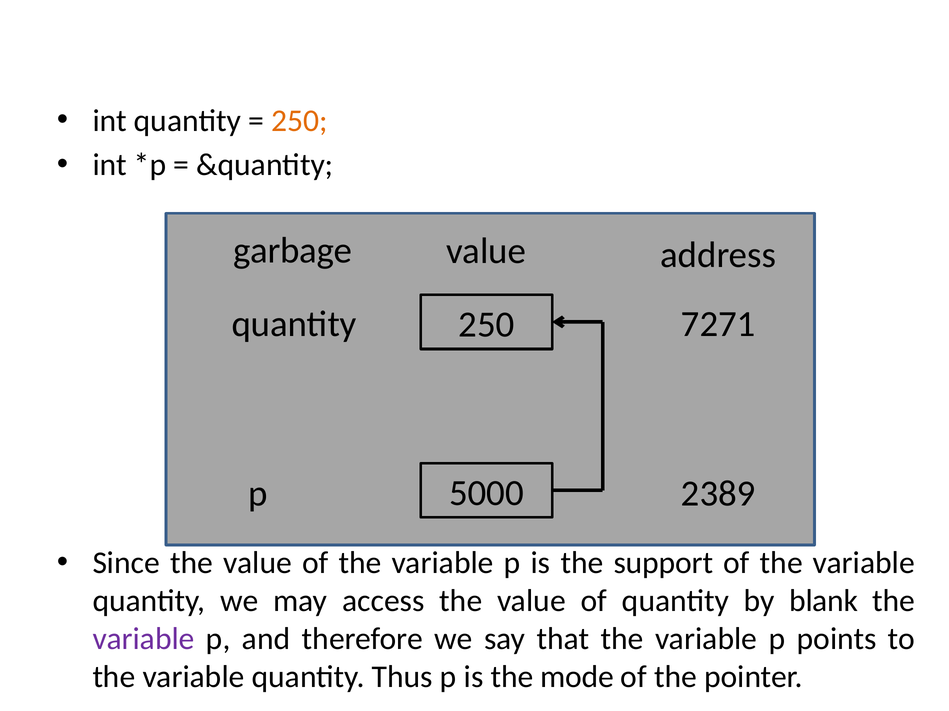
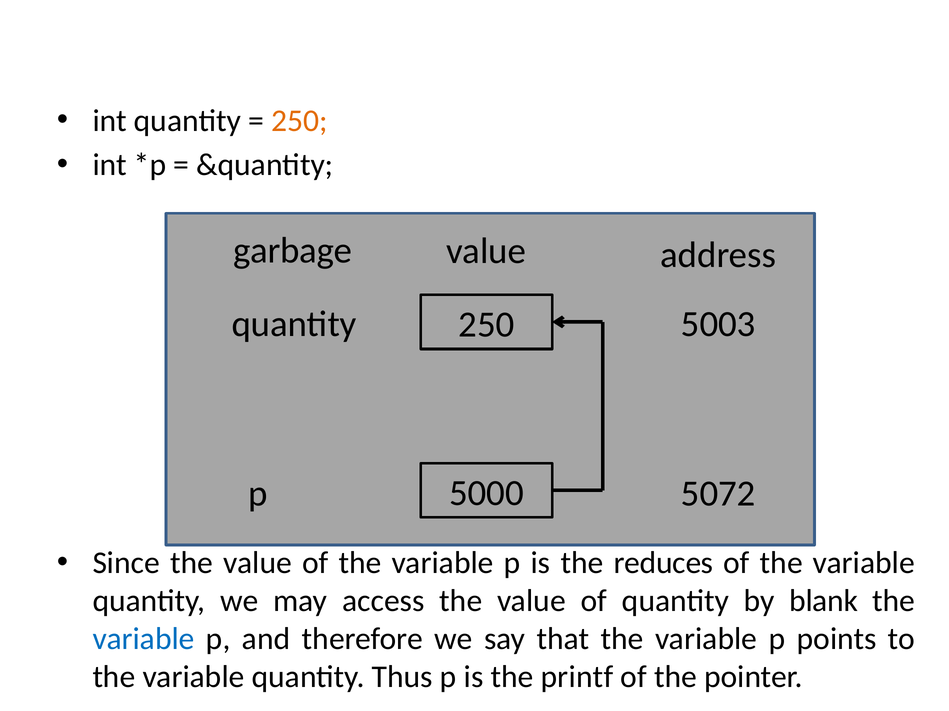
7271: 7271 -> 5003
2389: 2389 -> 5072
support: support -> reduces
variable at (144, 640) colour: purple -> blue
mode: mode -> printf
